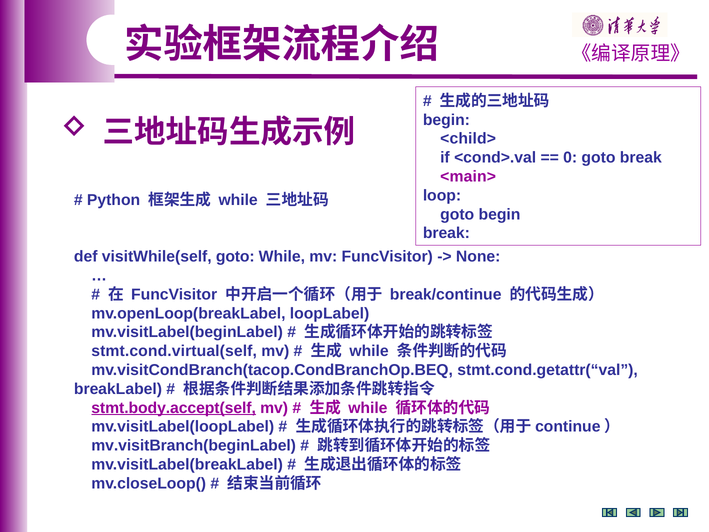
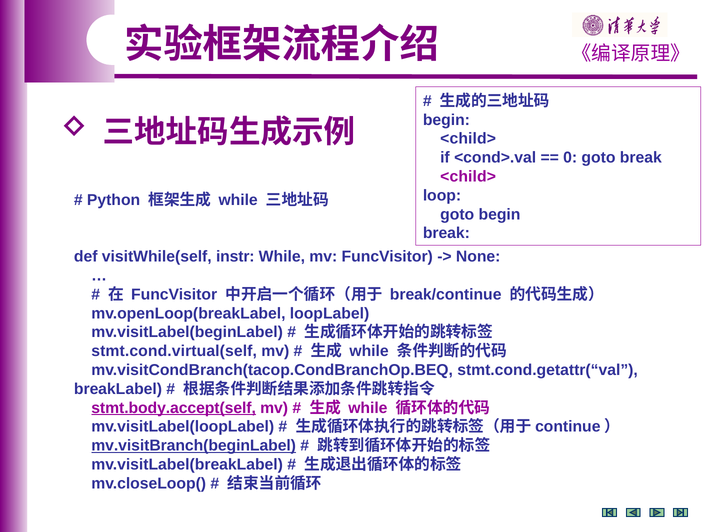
<main> at (468, 176): <main> -> <child>
visitWhile(self goto: goto -> instr
mv.visitBranch(beginLabel underline: none -> present
